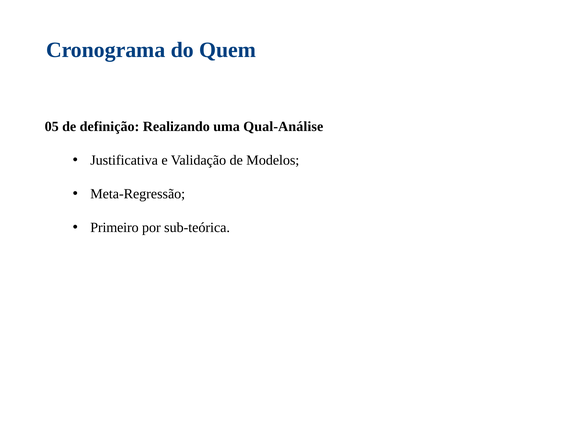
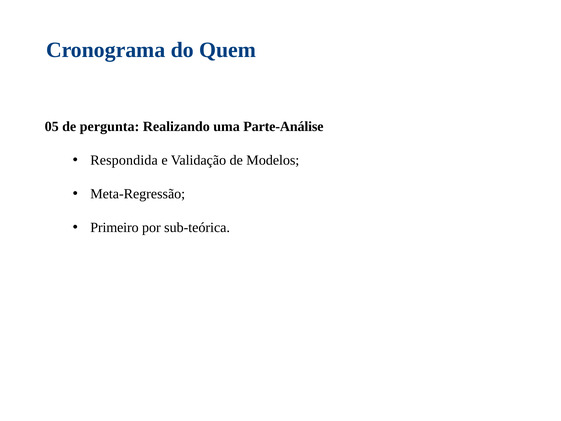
definição: definição -> pergunta
Qual-Análise: Qual-Análise -> Parte-Análise
Justificativa: Justificativa -> Respondida
